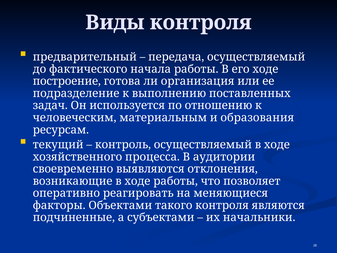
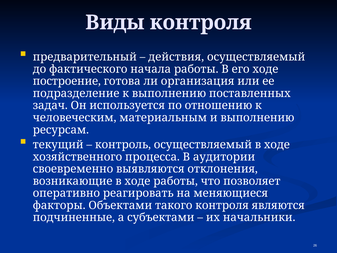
передача: передача -> действия
и образования: образования -> выполнению
